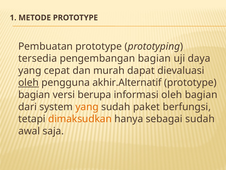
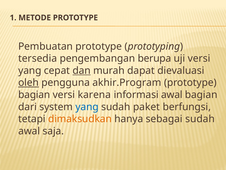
pengembangan bagian: bagian -> berupa
uji daya: daya -> versi
dan underline: none -> present
akhir.Alternatif: akhir.Alternatif -> akhir.Program
berupa: berupa -> karena
informasi oleh: oleh -> awal
yang at (87, 107) colour: orange -> blue
